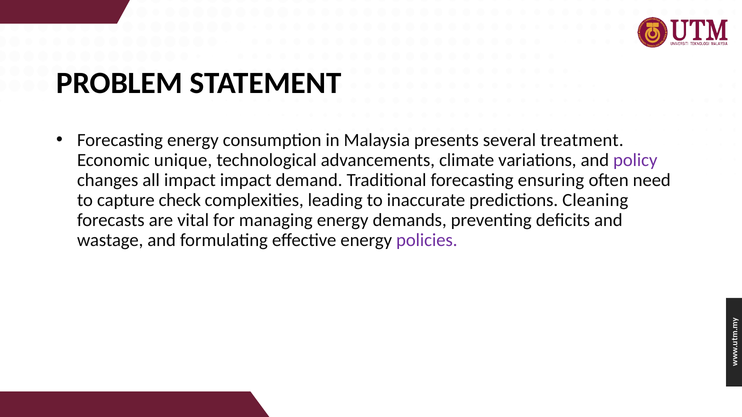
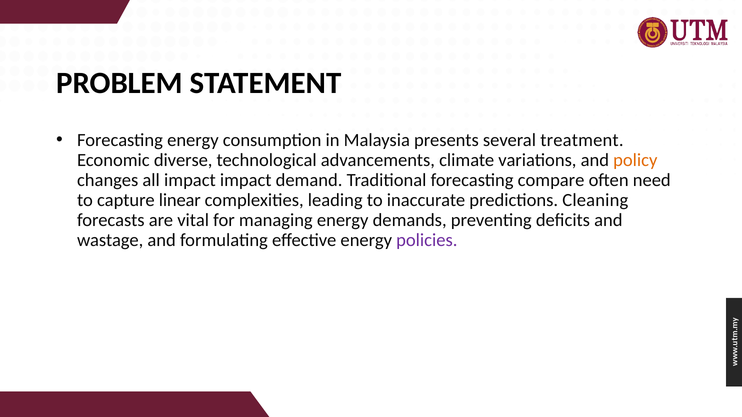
unique: unique -> diverse
policy colour: purple -> orange
ensuring: ensuring -> compare
check: check -> linear
